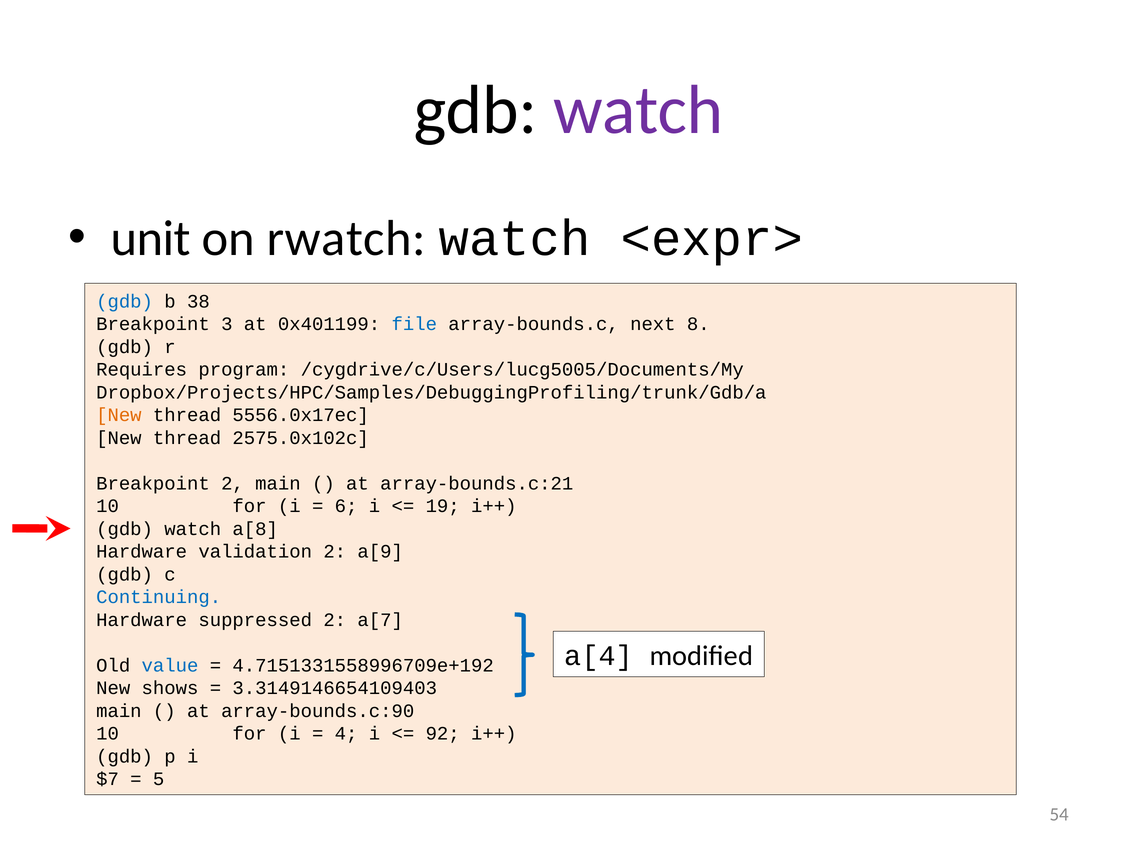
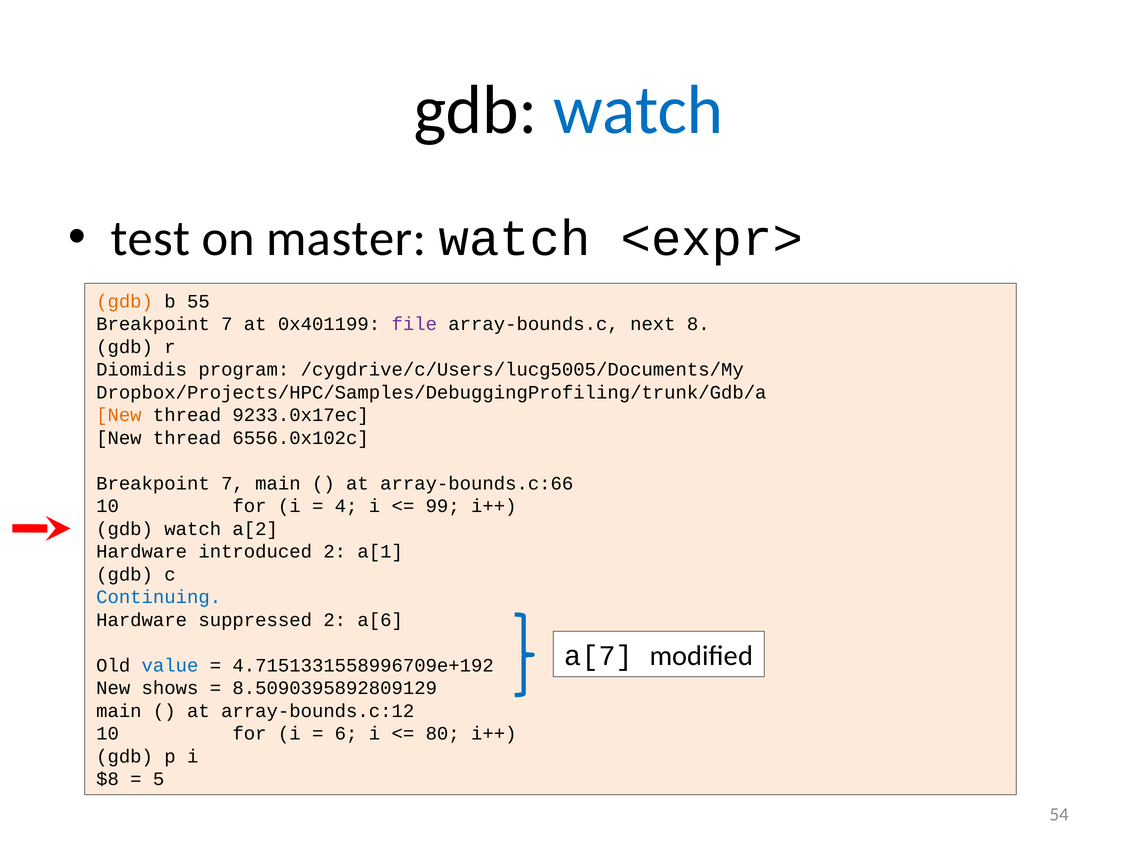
watch at (638, 110) colour: purple -> blue
unit: unit -> test
rwatch: rwatch -> master
gdb at (125, 301) colour: blue -> orange
38: 38 -> 55
3 at (227, 324): 3 -> 7
file colour: blue -> purple
Requires: Requires -> Diomidis
5556.0x17ec: 5556.0x17ec -> 9233.0x17ec
2575.0x102c: 2575.0x102c -> 6556.0x102c
2 at (232, 483): 2 -> 7
array-bounds.c:21: array-bounds.c:21 -> array-bounds.c:66
6: 6 -> 4
19: 19 -> 99
a[8: a[8 -> a[2
validation: validation -> introduced
a[9: a[9 -> a[1
a[7: a[7 -> a[6
a[4: a[4 -> a[7
3.3149146654109403: 3.3149146654109403 -> 8.5090395892809129
array-bounds.c:90: array-bounds.c:90 -> array-bounds.c:12
4: 4 -> 6
92: 92 -> 80
$7: $7 -> $8
